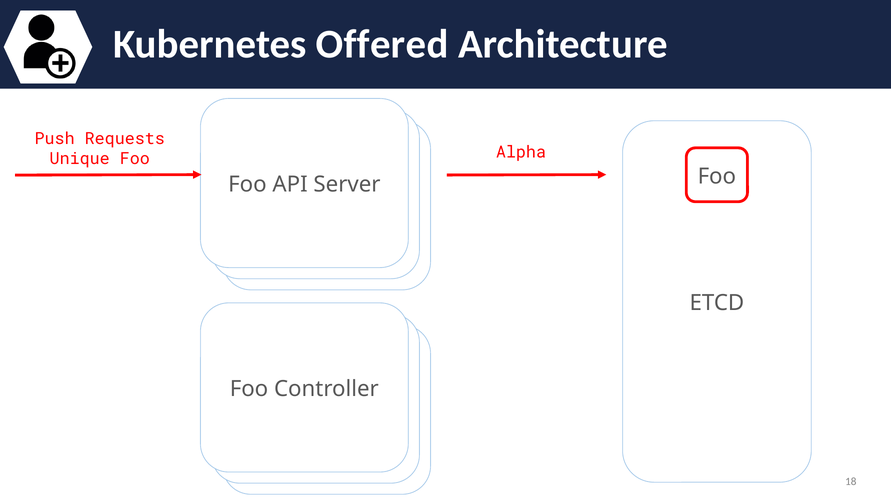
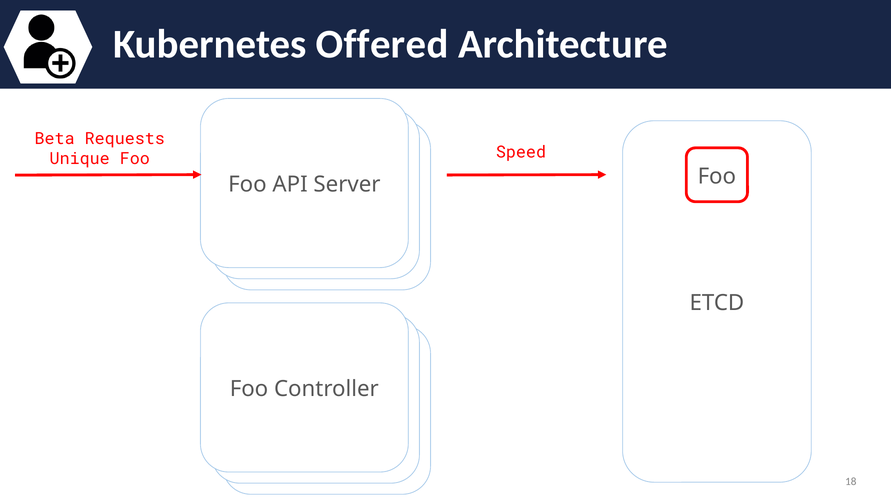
Push: Push -> Beta
Alpha: Alpha -> Speed
